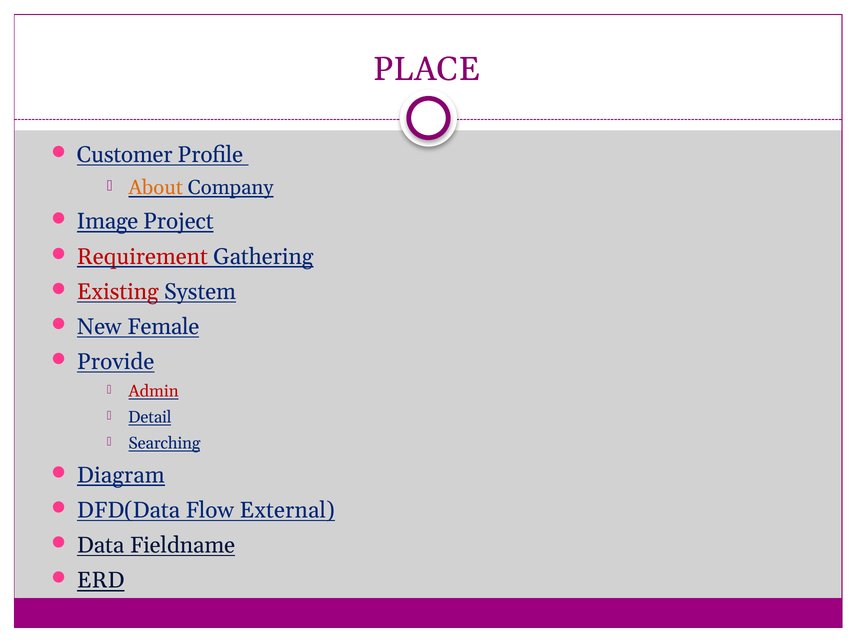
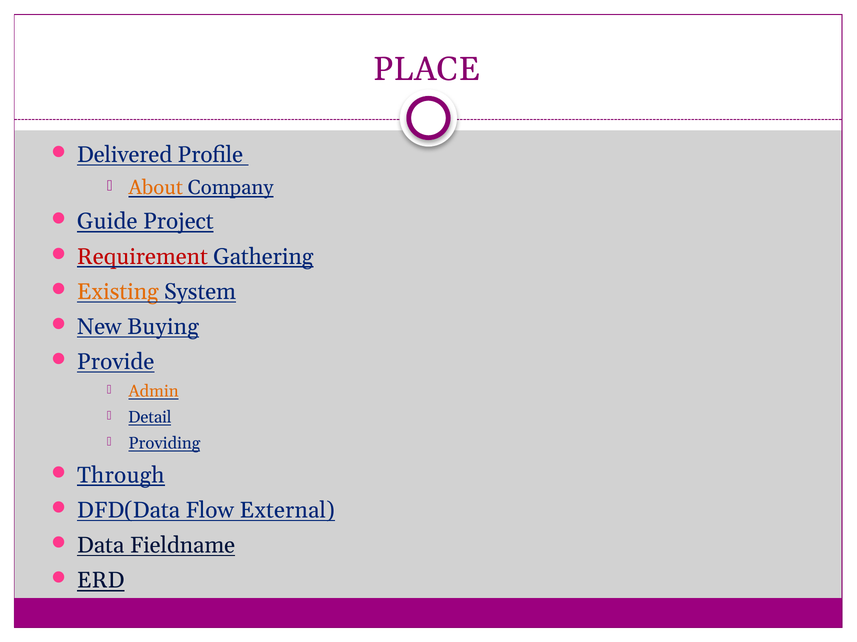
Customer: Customer -> Delivered
Image: Image -> Guide
Existing colour: red -> orange
Female: Female -> Buying
Admin colour: red -> orange
Searching: Searching -> Providing
Diagram: Diagram -> Through
